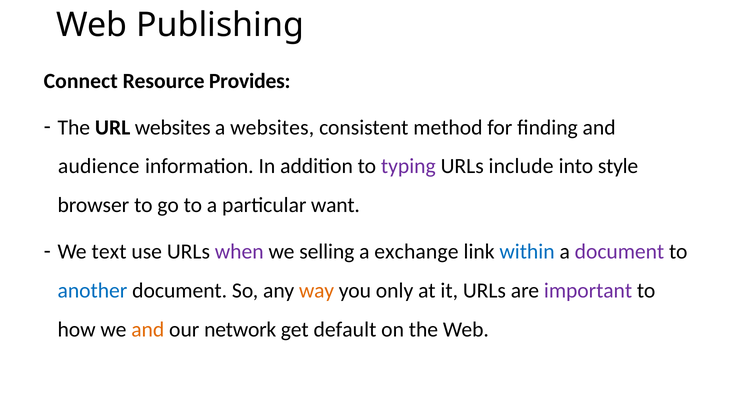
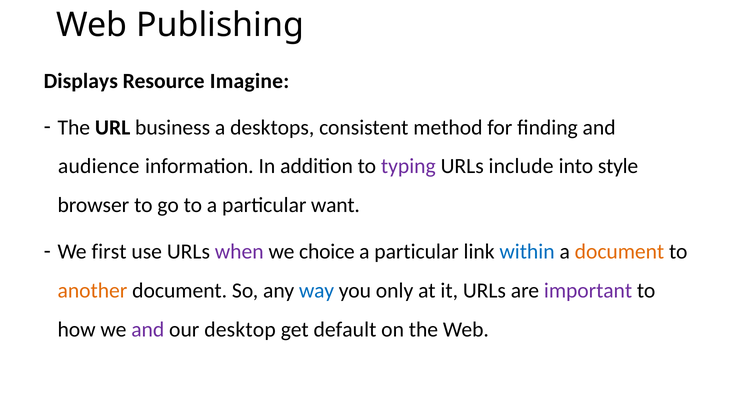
Connect: Connect -> Displays
Provides: Provides -> Imagine
URL websites: websites -> business
a websites: websites -> desktops
text: text -> first
selling: selling -> choice
exchange at (416, 252): exchange -> particular
document at (619, 252) colour: purple -> orange
another colour: blue -> orange
way colour: orange -> blue
and at (148, 329) colour: orange -> purple
network: network -> desktop
